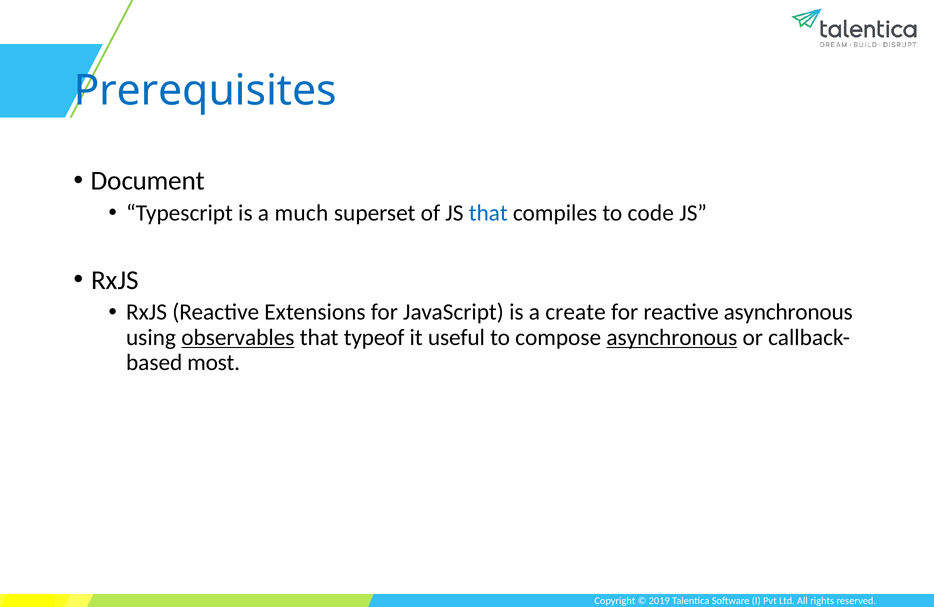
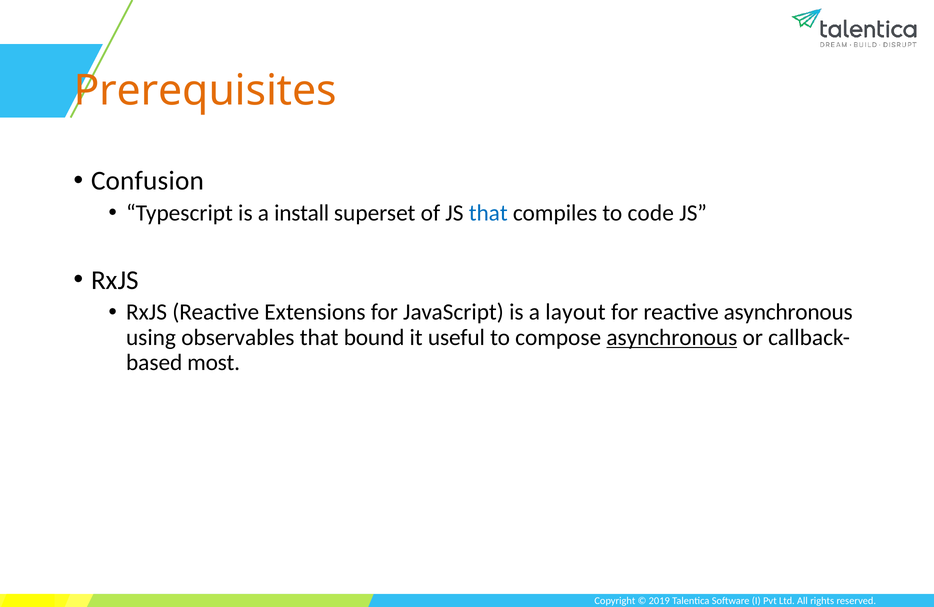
Prerequisites colour: blue -> orange
Document: Document -> Confusion
much: much -> install
create: create -> layout
observables underline: present -> none
typeof: typeof -> bound
